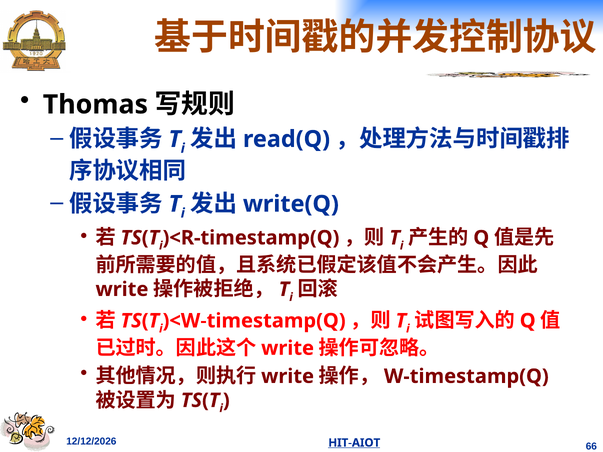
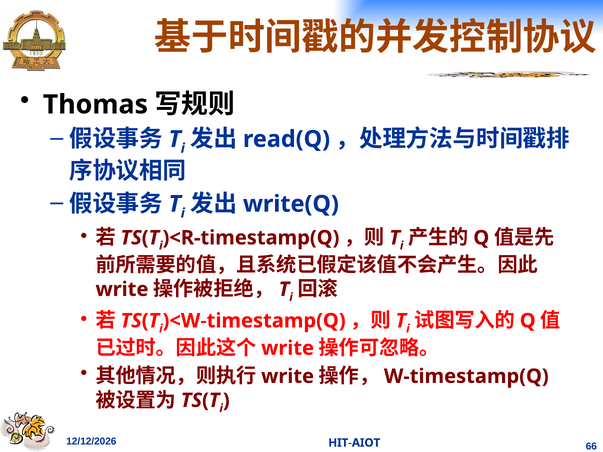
HIT-AIOT underline: present -> none
